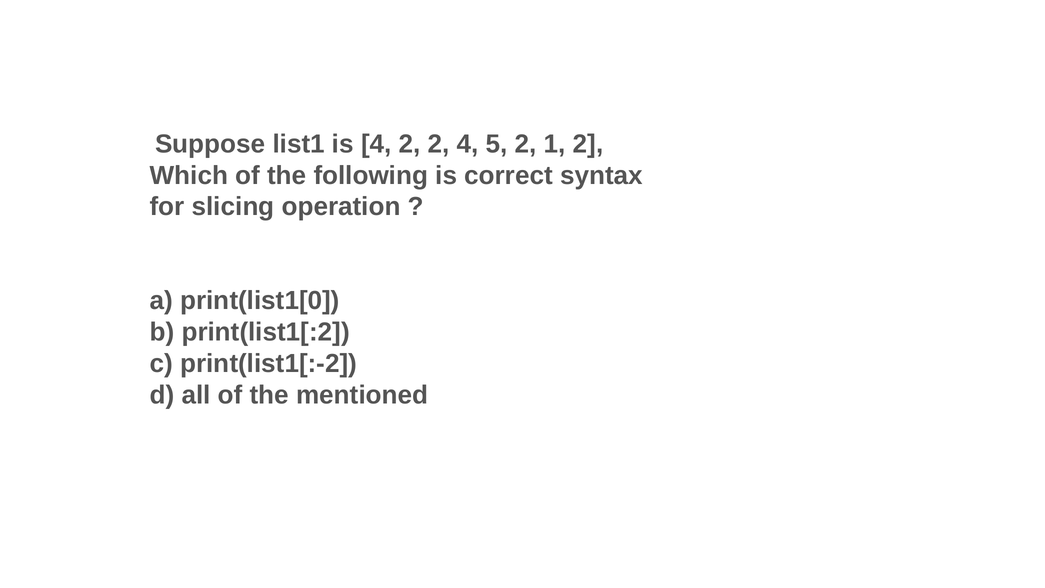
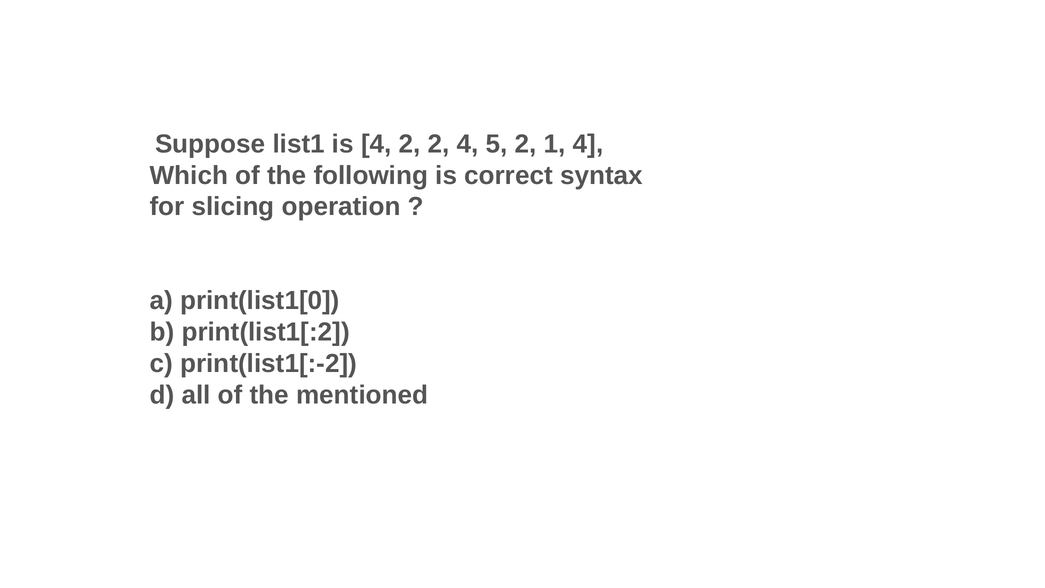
1 2: 2 -> 4
